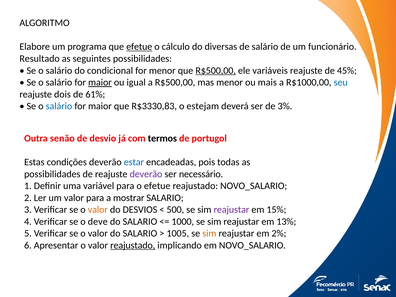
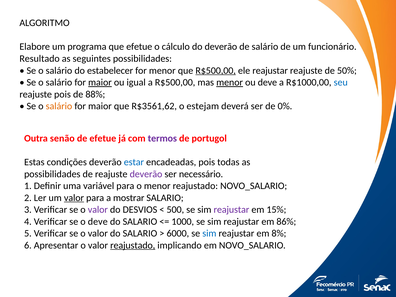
efetue at (139, 47) underline: present -> none
do diversas: diversas -> deverão
condicional: condicional -> estabelecer
ele variáveis: variáveis -> reajustar
45%: 45% -> 50%
menor at (230, 82) underline: none -> present
ou mais: mais -> deve
reajuste dois: dois -> pois
61%: 61% -> 88%
salário at (59, 106) colour: blue -> orange
R$3330,83: R$3330,83 -> R$3561,62
3%: 3% -> 0%
de desvio: desvio -> efetue
termos colour: black -> purple
o efetue: efetue -> menor
valor at (74, 198) underline: none -> present
valor at (98, 210) colour: orange -> purple
13%: 13% -> 86%
1005: 1005 -> 6000
sim at (209, 233) colour: orange -> blue
2%: 2% -> 8%
